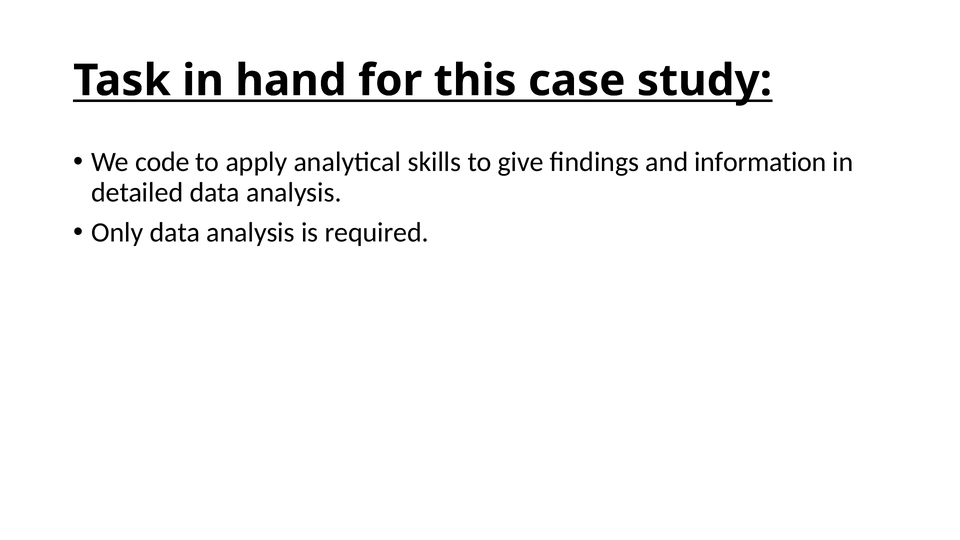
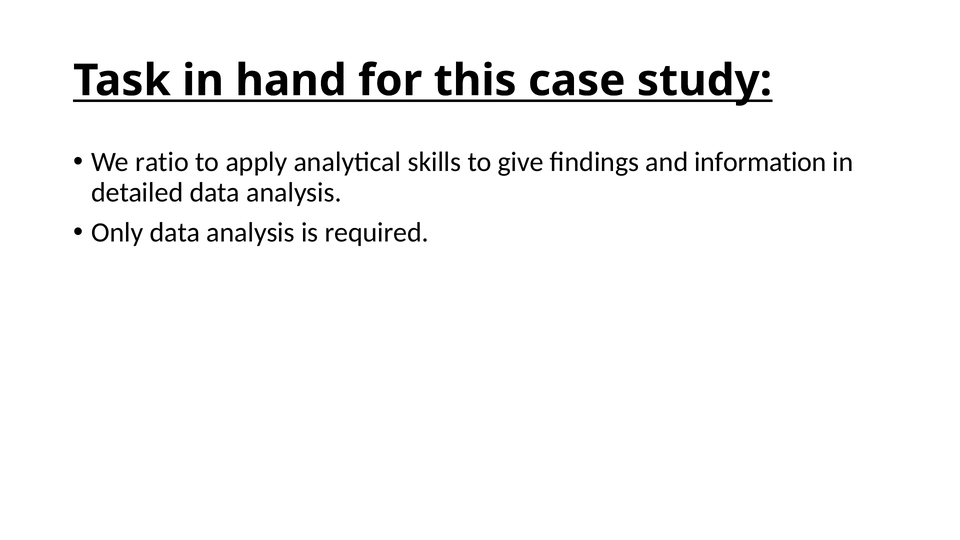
code: code -> ratio
